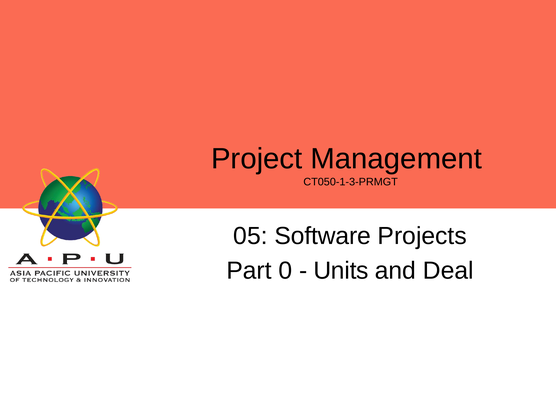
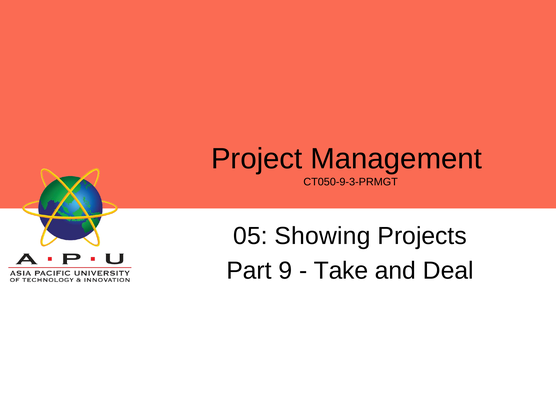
CT050-1-3-PRMGT: CT050-1-3-PRMGT -> CT050-9-3-PRMGT
Software: Software -> Showing
0: 0 -> 9
Units: Units -> Take
